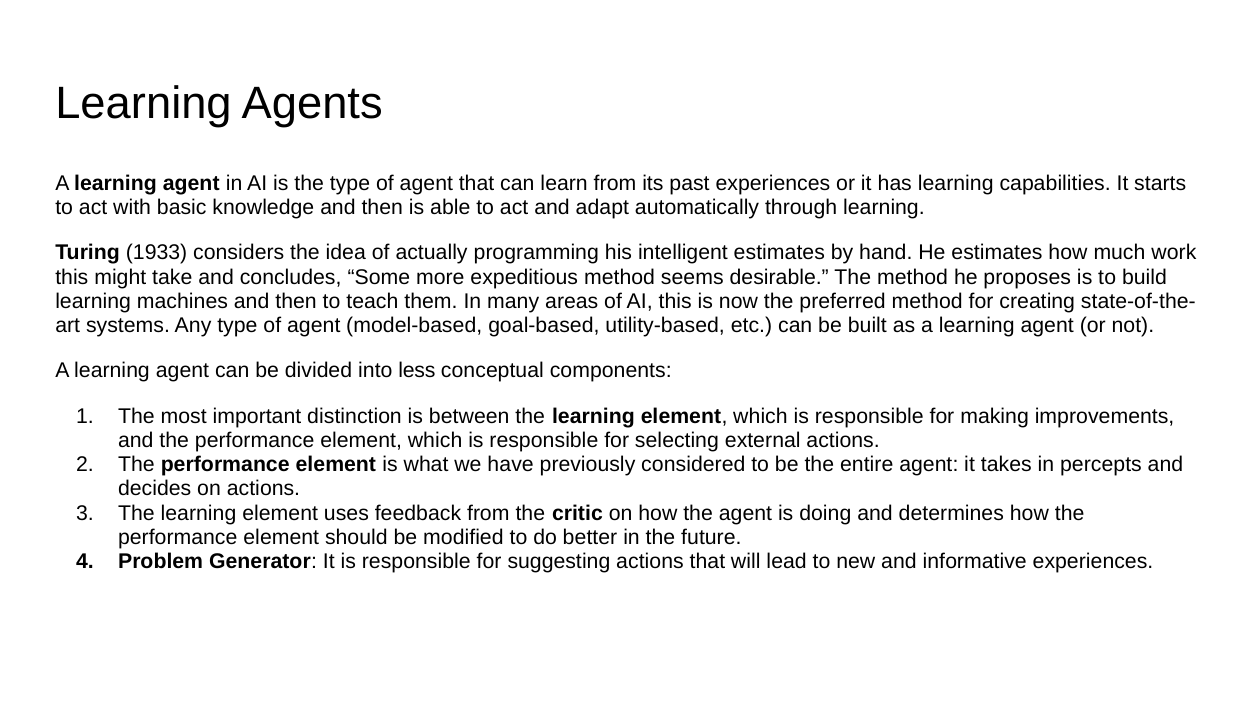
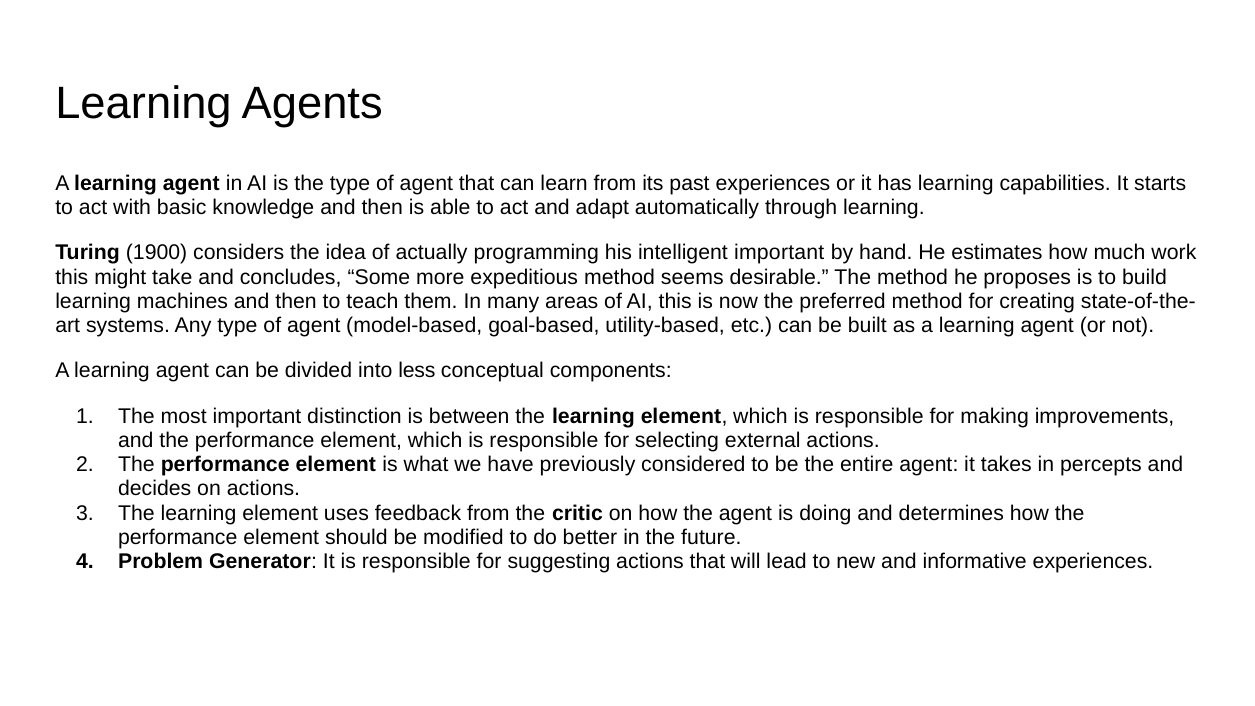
1933: 1933 -> 1900
intelligent estimates: estimates -> important
